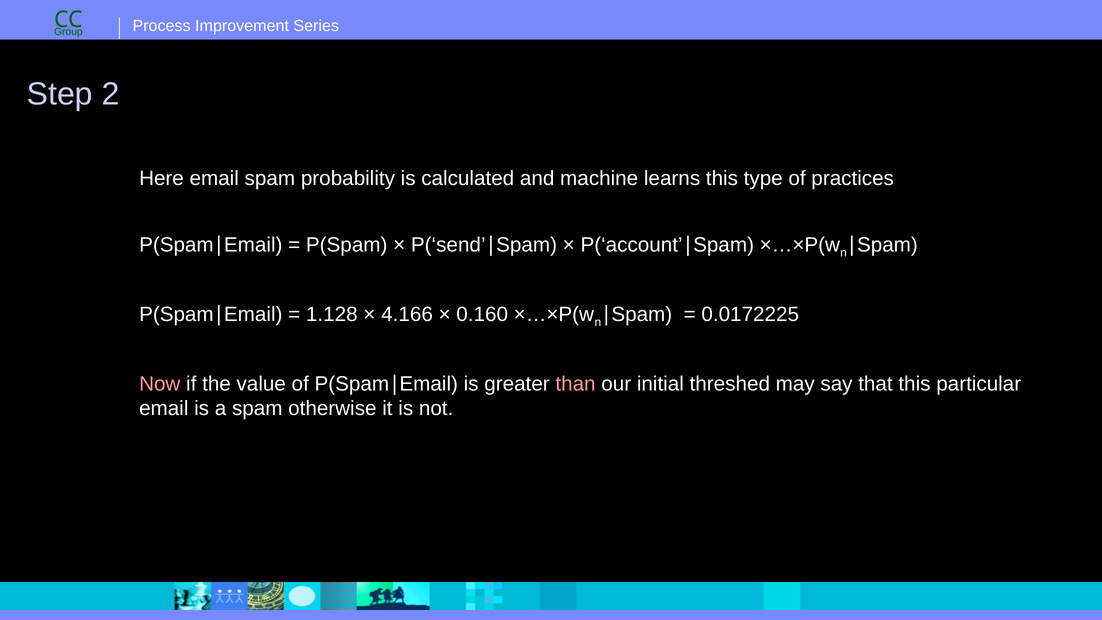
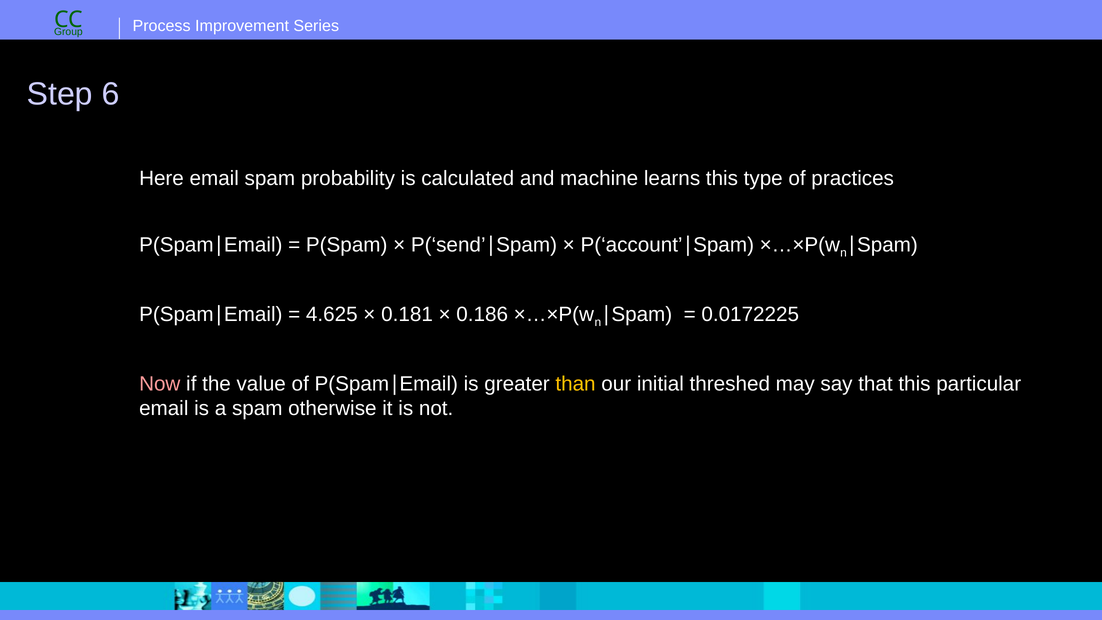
2: 2 -> 6
1.128: 1.128 -> 4.625
4.166: 4.166 -> 0.181
0.160: 0.160 -> 0.186
than colour: pink -> yellow
